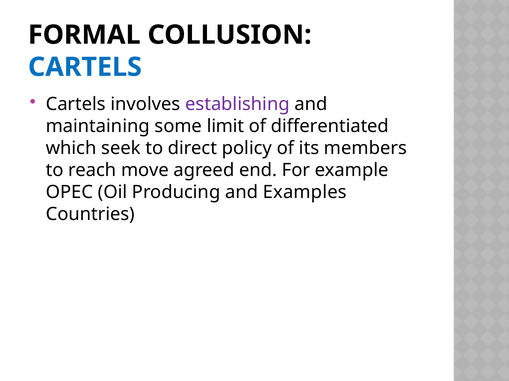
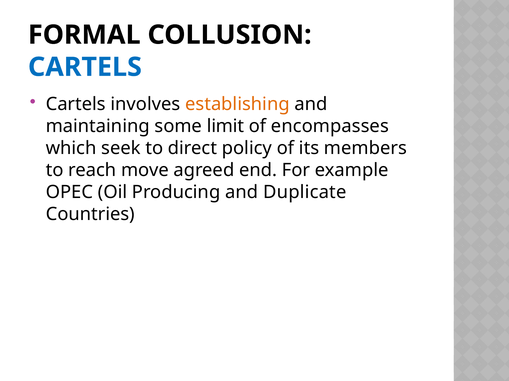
establishing colour: purple -> orange
differentiated: differentiated -> encompasses
Examples: Examples -> Duplicate
